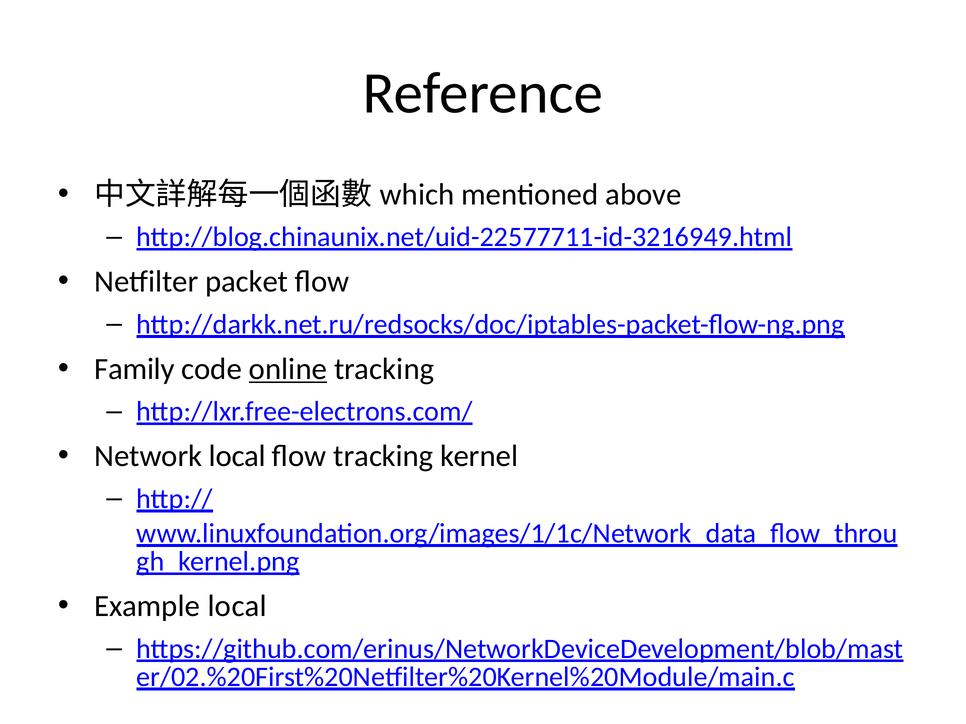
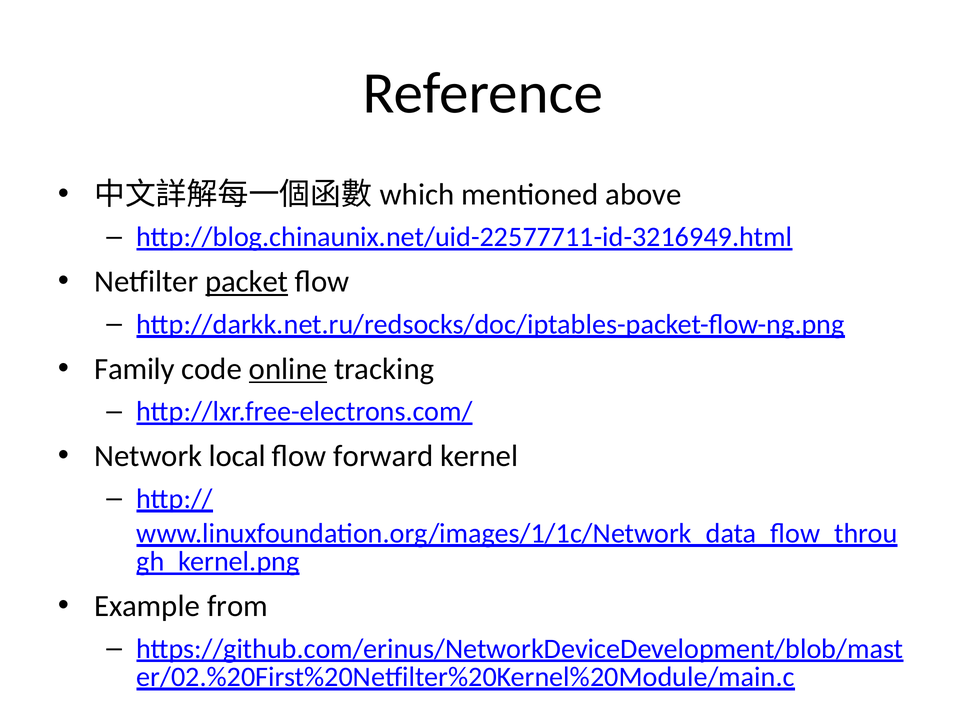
packet underline: none -> present
flow tracking: tracking -> forward
Example local: local -> from
